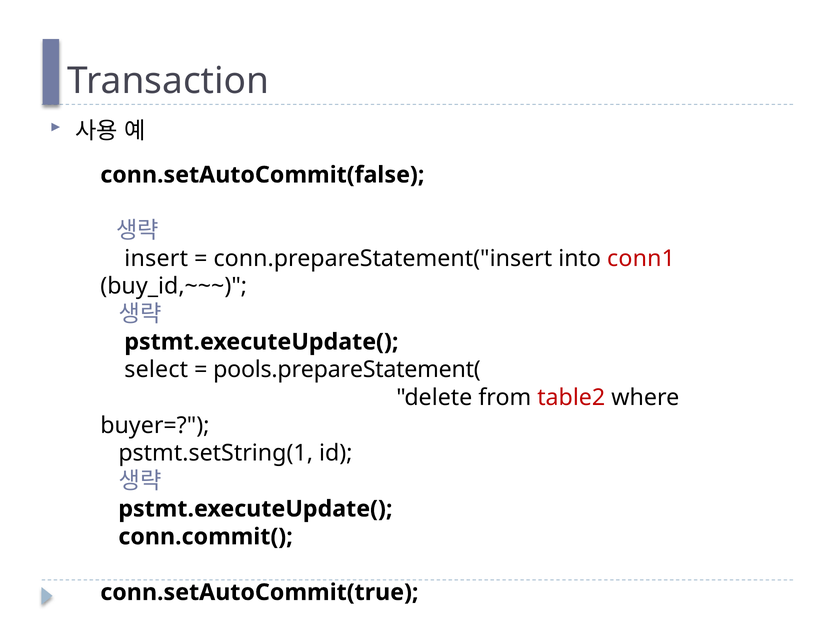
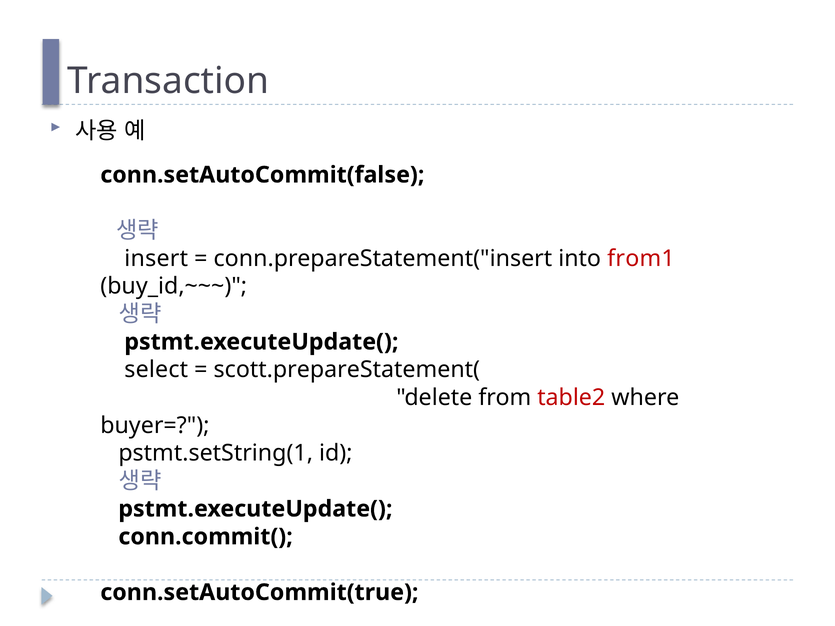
conn1: conn1 -> from1
pools.prepareStatement(: pools.prepareStatement( -> scott.prepareStatement(
